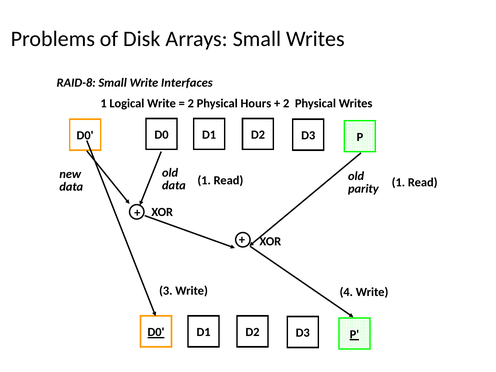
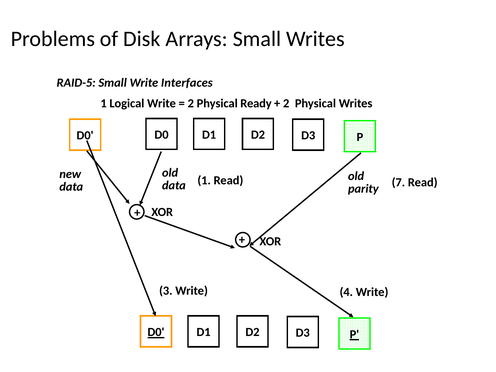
RAID-8: RAID-8 -> RAID-5
Hours: Hours -> Ready
Read 1: 1 -> 7
